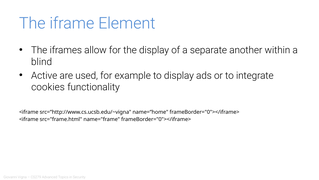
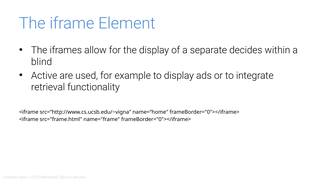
another: another -> decides
cookies: cookies -> retrieval
